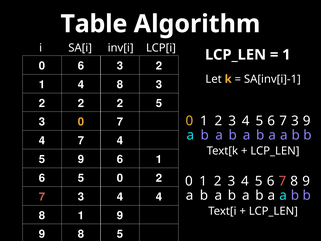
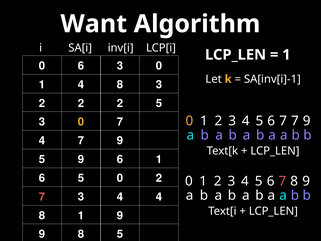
Table: Table -> Want
6 3 2: 2 -> 0
6 7 3: 3 -> 7
4 7 4: 4 -> 9
